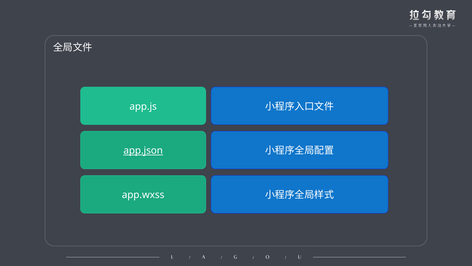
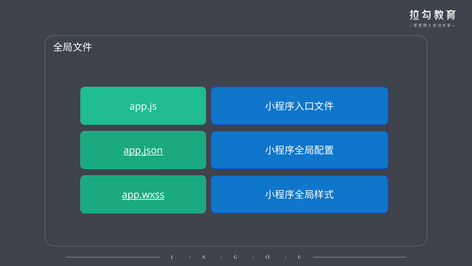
app.wxss underline: none -> present
